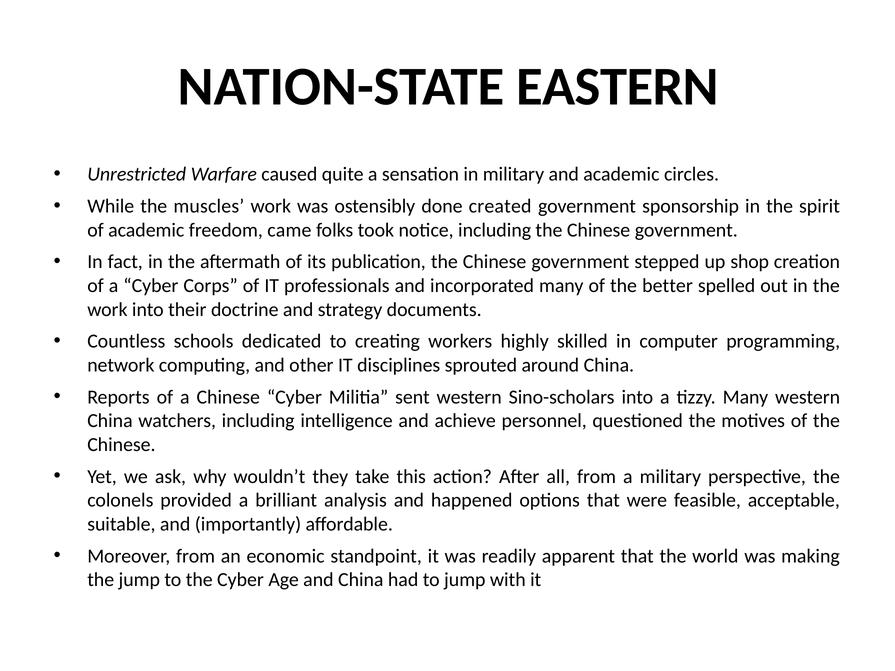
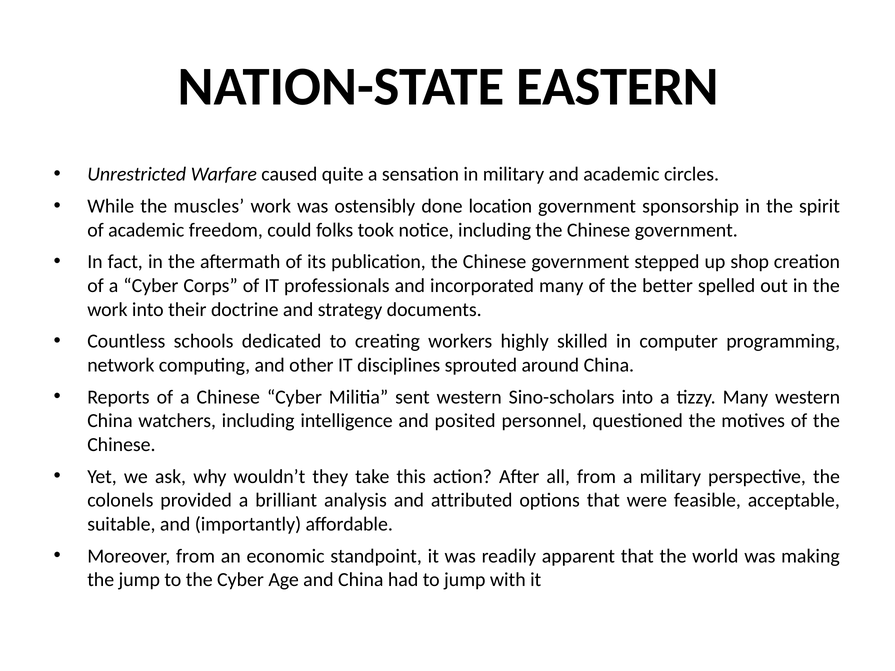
created: created -> location
came: came -> could
achieve: achieve -> posited
happened: happened -> attributed
